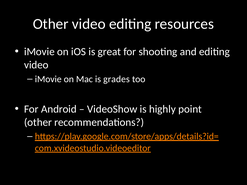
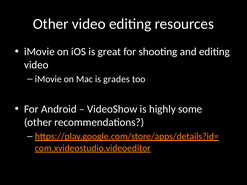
point: point -> some
